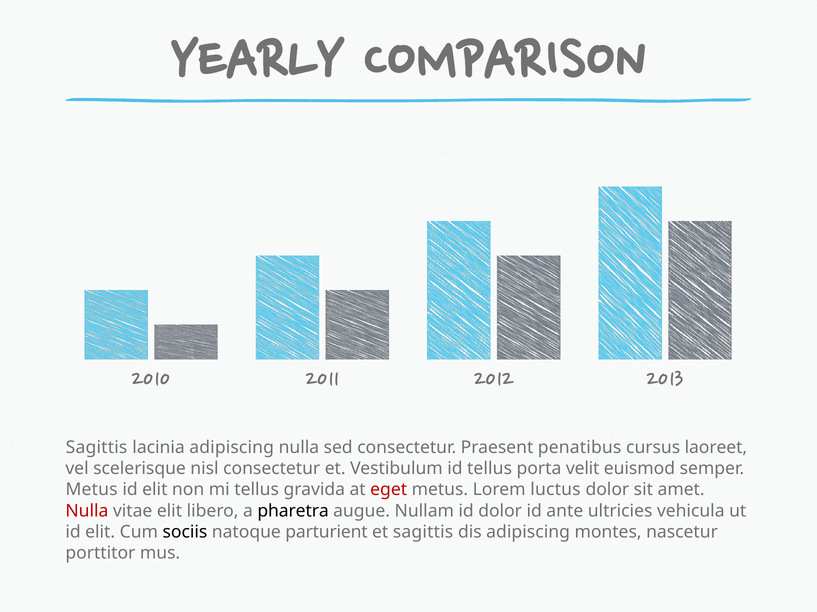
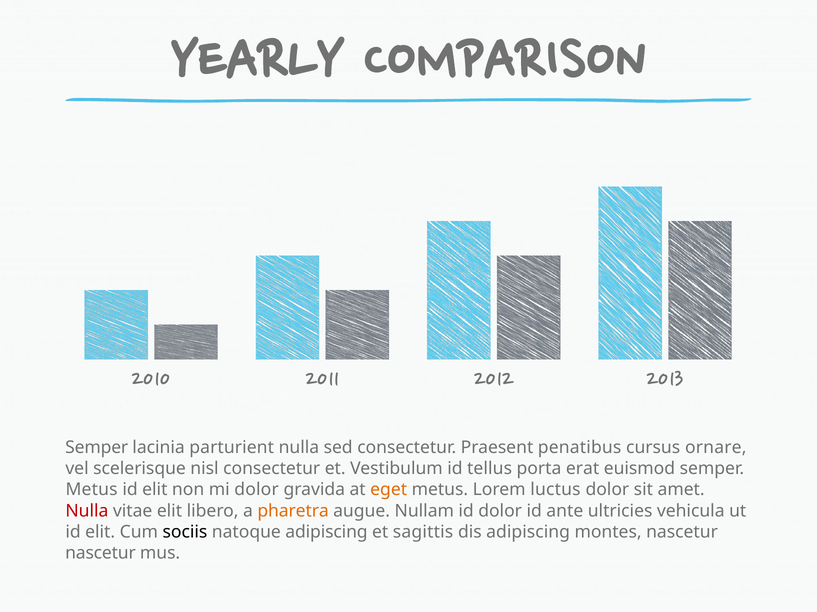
Sagittis at (97, 448): Sagittis -> Semper
lacinia adipiscing: adipiscing -> parturient
laoreet: laoreet -> ornare
velit: velit -> erat
mi tellus: tellus -> dolor
eget colour: red -> orange
pharetra colour: black -> orange
natoque parturient: parturient -> adipiscing
porttitor at (100, 553): porttitor -> nascetur
